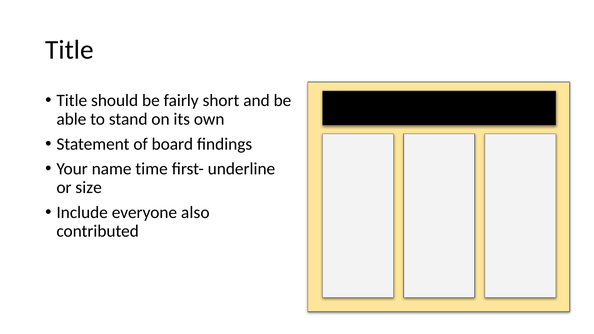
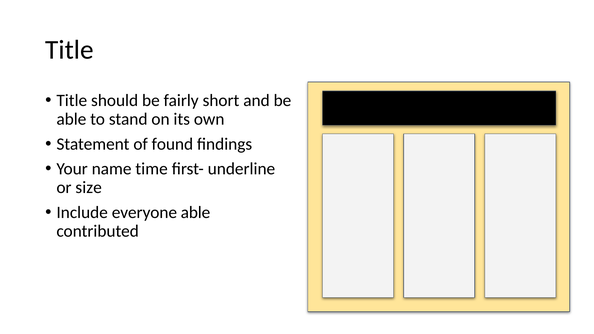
board: board -> found
everyone also: also -> able
